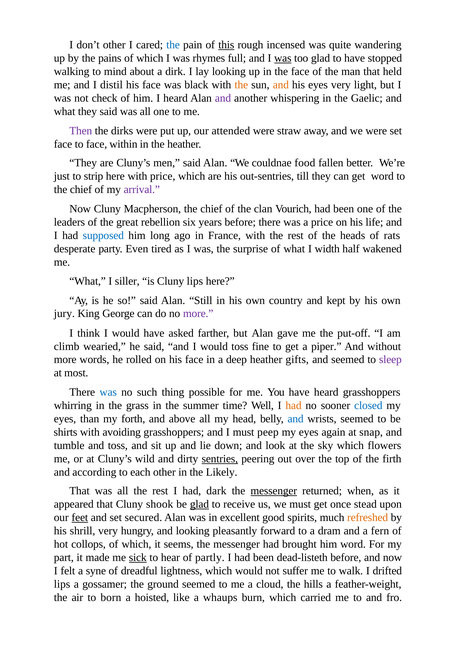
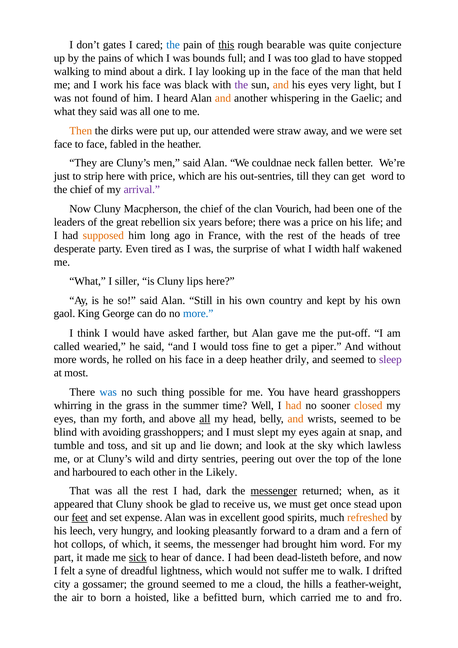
don’t other: other -> gates
incensed: incensed -> bearable
wandering: wandering -> conjecture
rhymes: rhymes -> bounds
was at (283, 58) underline: present -> none
distil: distil -> work
the at (241, 85) colour: orange -> purple
check: check -> found
and at (223, 98) colour: purple -> orange
Then colour: purple -> orange
within: within -> fabled
food: food -> neck
supposed colour: blue -> orange
rats: rats -> tree
jury: jury -> gaol
more at (198, 314) colour: purple -> blue
climb: climb -> called
gifts: gifts -> drily
closed colour: blue -> orange
all at (205, 419) underline: none -> present
and at (296, 419) colour: blue -> orange
shirts: shirts -> blind
peep: peep -> slept
flowers: flowers -> lawless
sentries underline: present -> none
firth: firth -> lone
according: according -> harboured
glad at (199, 504) underline: present -> none
secured: secured -> expense
shrill: shrill -> leech
partly: partly -> dance
lips at (62, 584): lips -> city
whaups: whaups -> befitted
